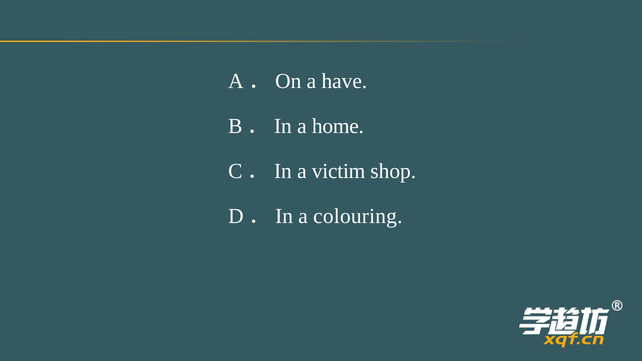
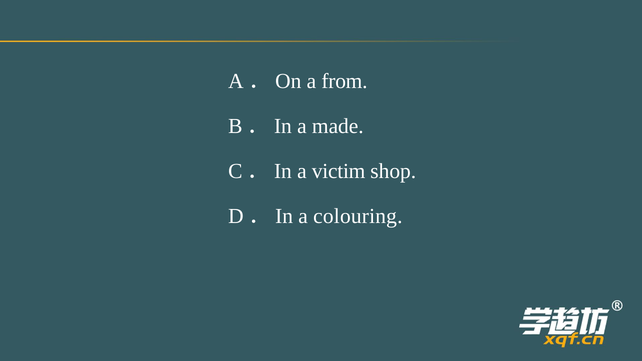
have: have -> from
home: home -> made
